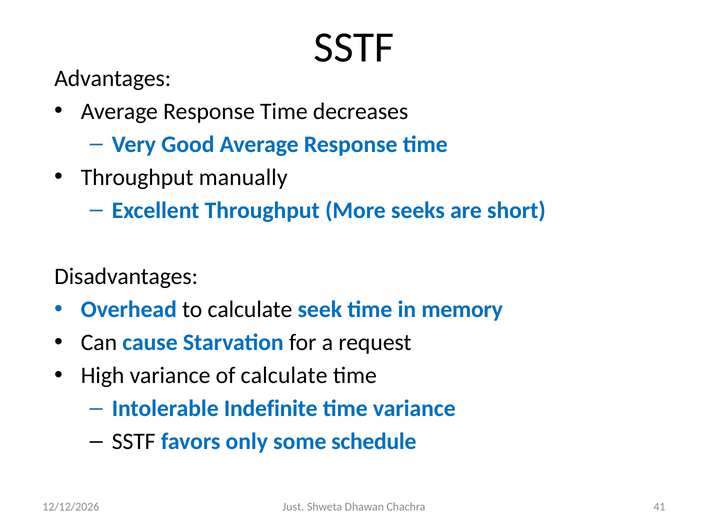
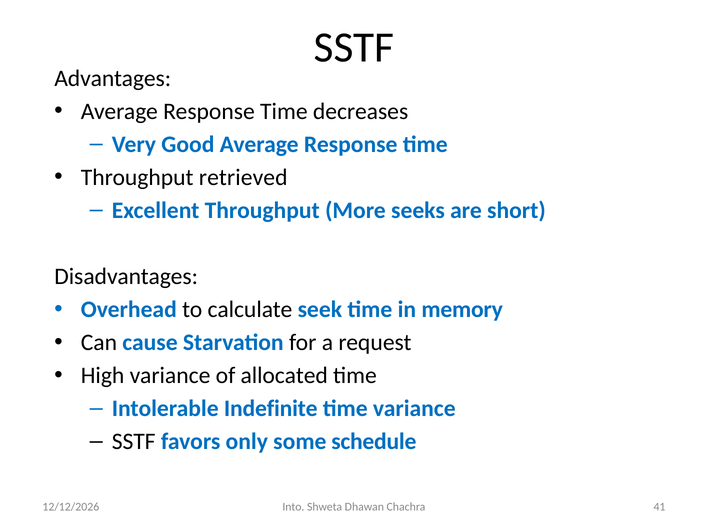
manually: manually -> retrieved
of calculate: calculate -> allocated
Just: Just -> Into
